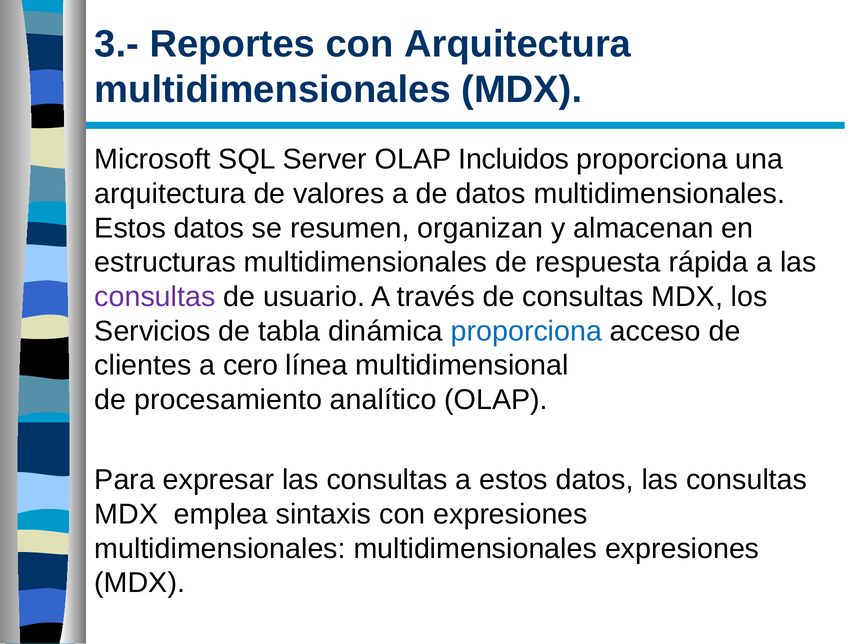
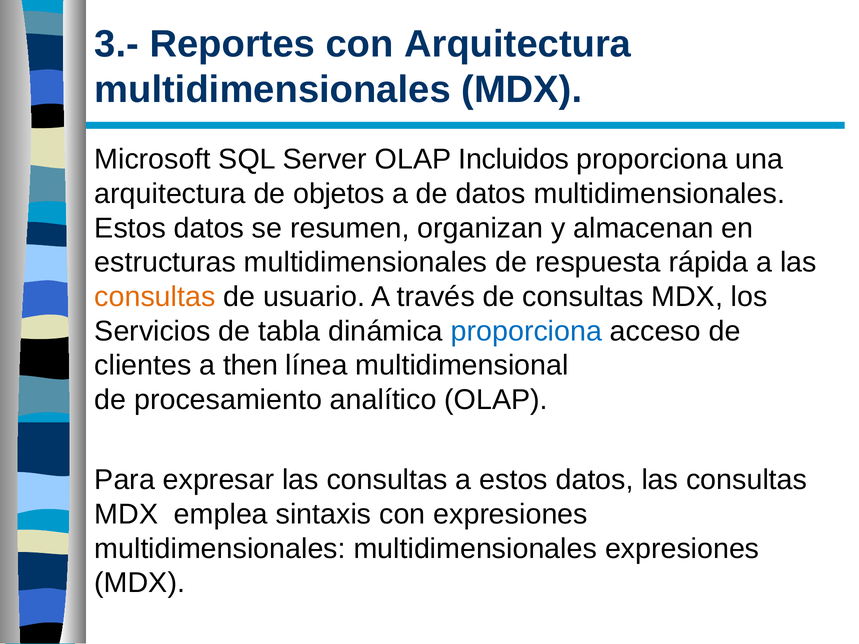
valores: valores -> objetos
consultas at (155, 297) colour: purple -> orange
cero: cero -> then
